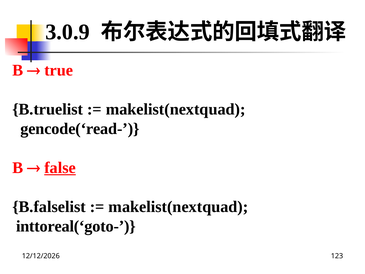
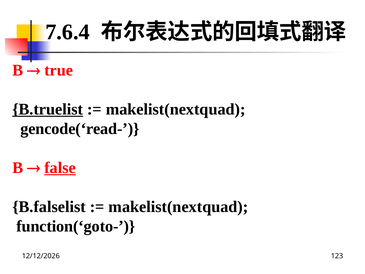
3.0.9: 3.0.9 -> 7.6.4
B.truelist underline: none -> present
inttoreal(‘goto-: inttoreal(‘goto- -> function(‘goto-
